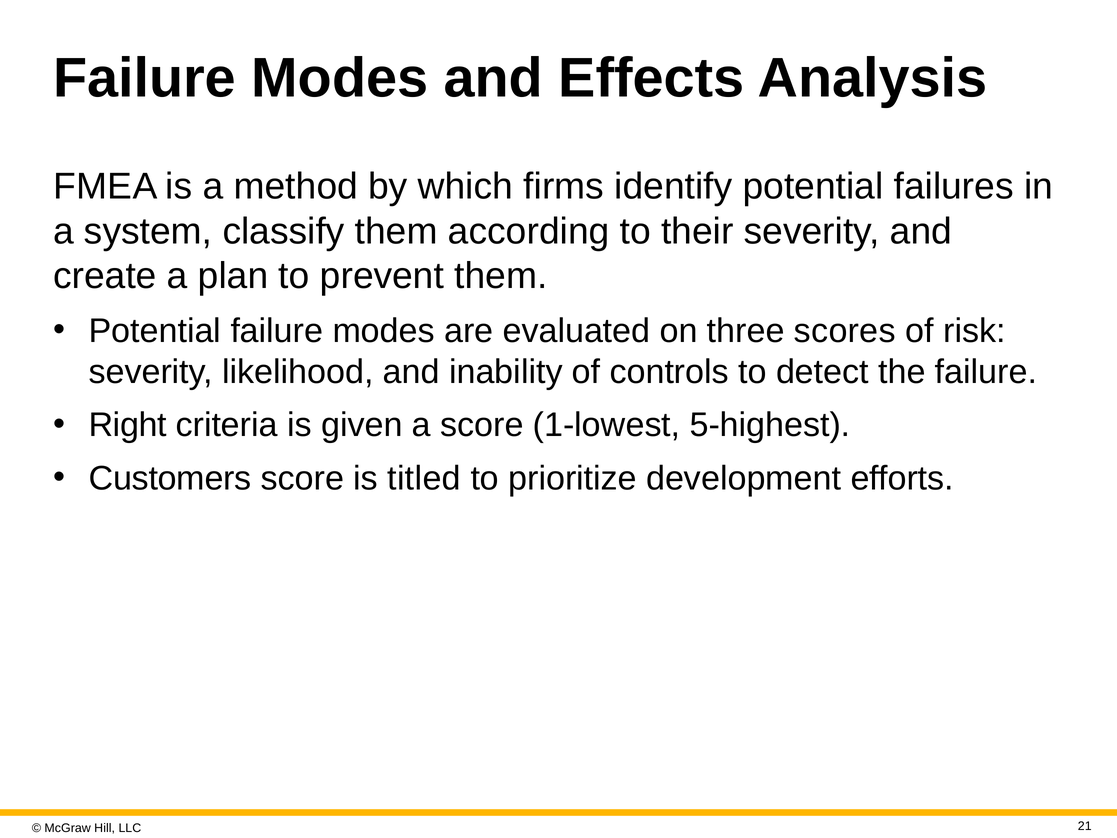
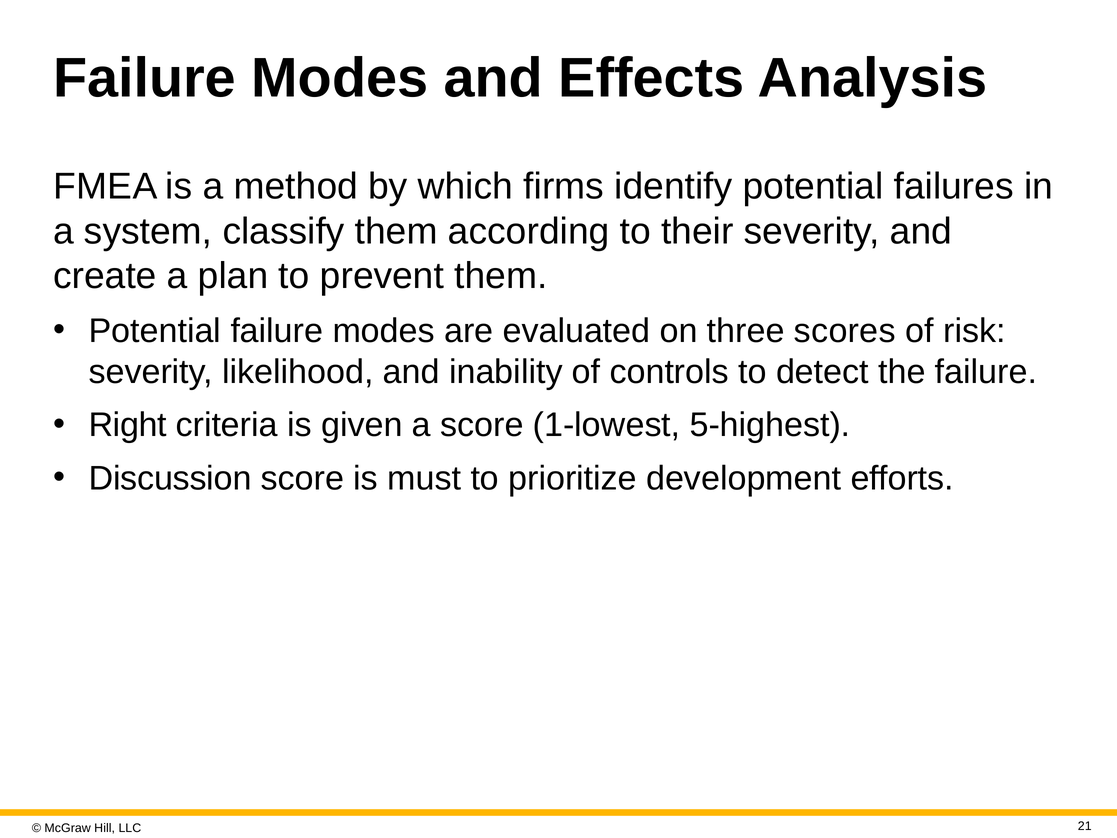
Customers: Customers -> Discussion
titled: titled -> must
